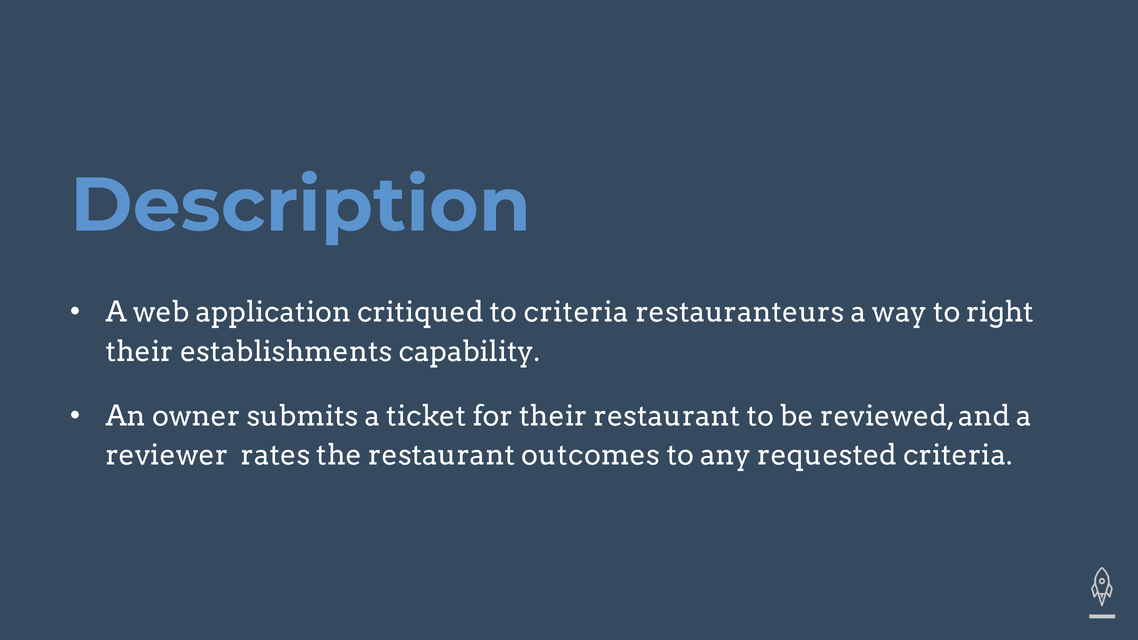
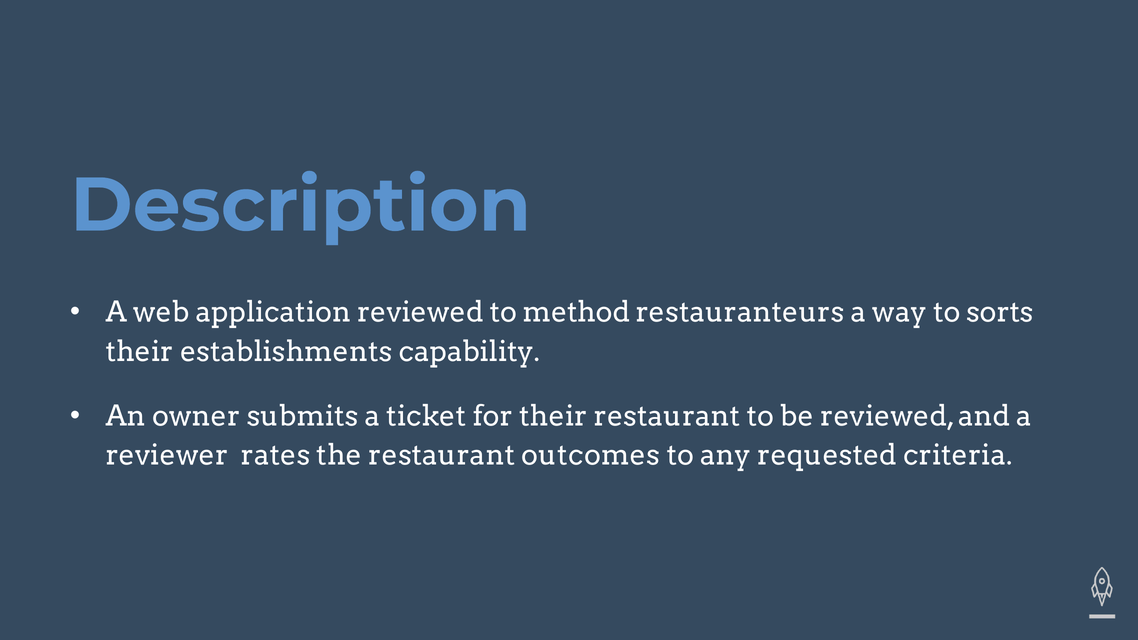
application critiqued: critiqued -> reviewed
to criteria: criteria -> method
right: right -> sorts
